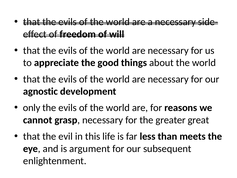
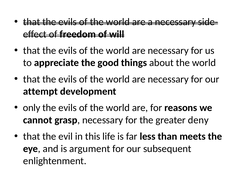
agnostic: agnostic -> attempt
great: great -> deny
